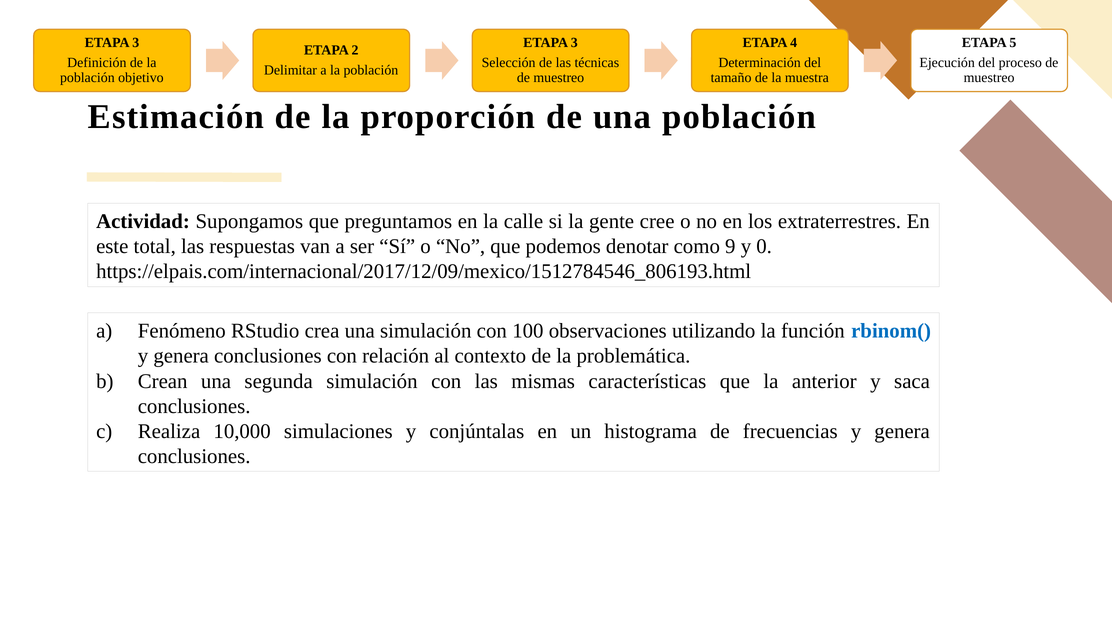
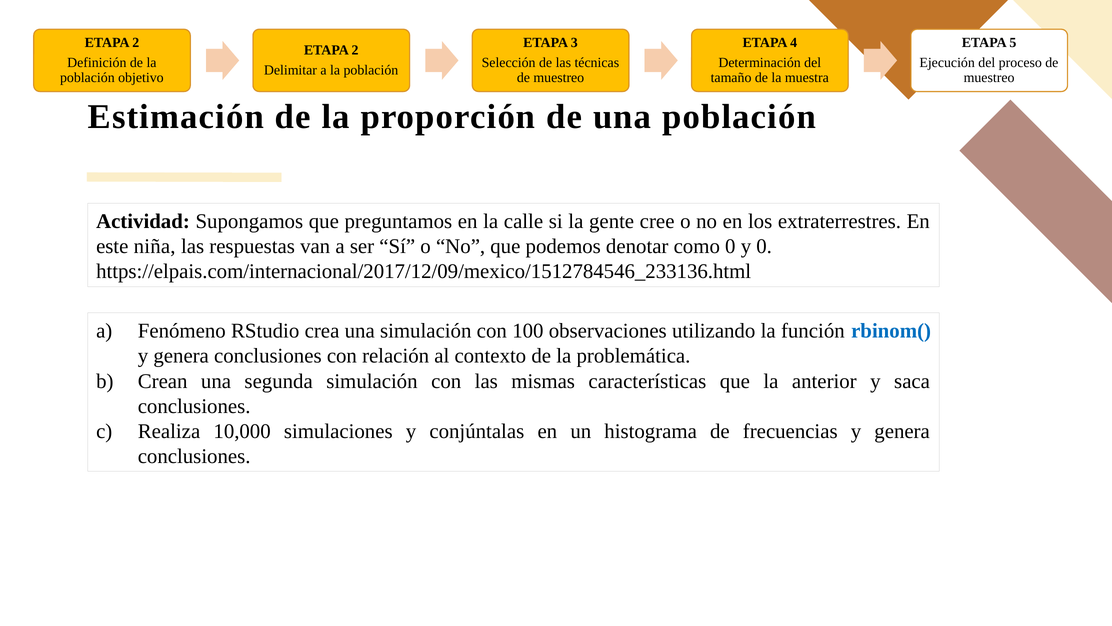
3 at (136, 43): 3 -> 2
total: total -> niña
como 9: 9 -> 0
https://elpais.com/internacional/2017/12/09/mexico/1512784546_806193.html: https://elpais.com/internacional/2017/12/09/mexico/1512784546_806193.html -> https://elpais.com/internacional/2017/12/09/mexico/1512784546_233136.html
